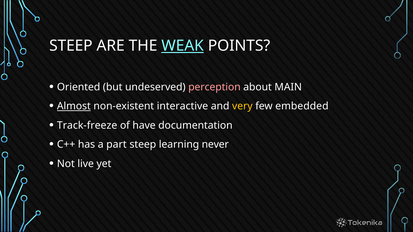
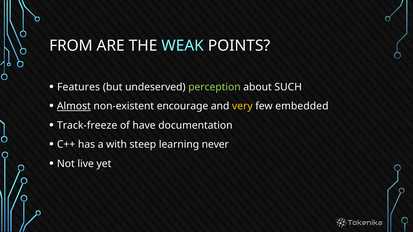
STEEP at (71, 46): STEEP -> FROM
WEAK underline: present -> none
Oriented: Oriented -> Features
perception colour: pink -> light green
MAIN: MAIN -> SUCH
interactive: interactive -> encourage
part: part -> with
